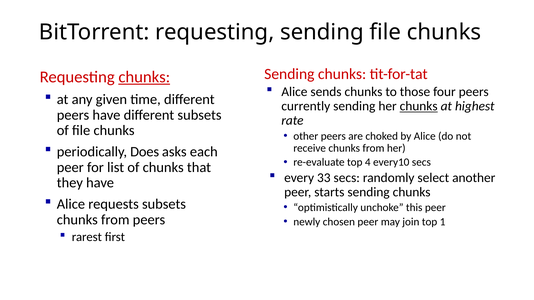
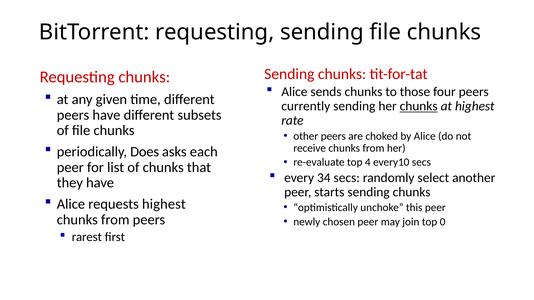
chunks at (144, 77) underline: present -> none
33: 33 -> 34
requests subsets: subsets -> highest
1: 1 -> 0
